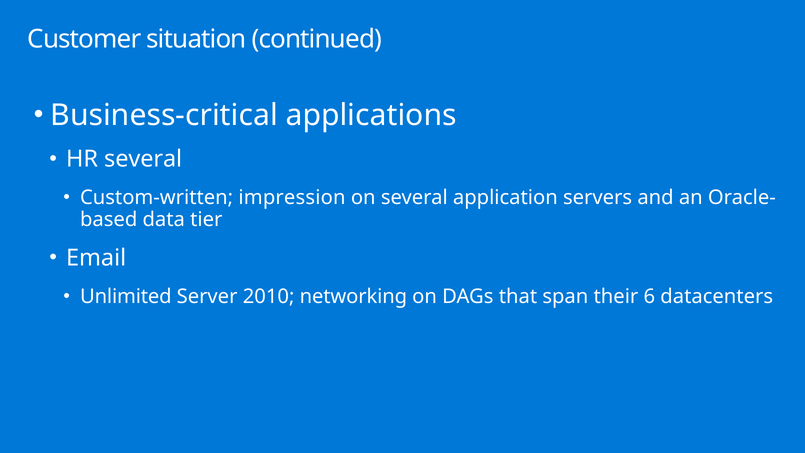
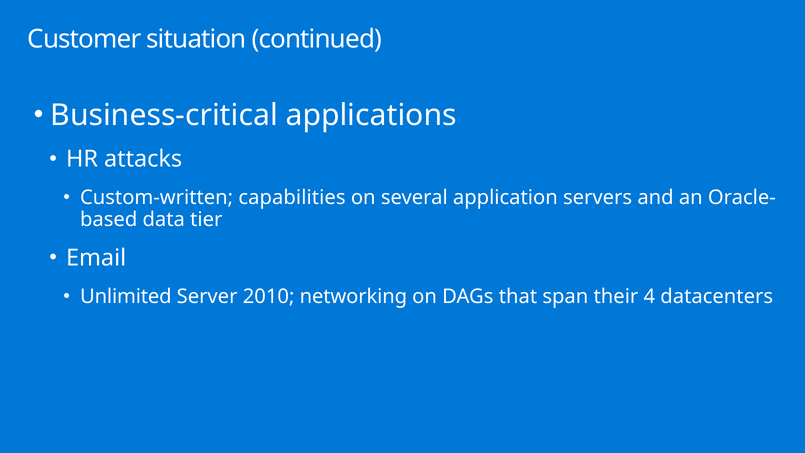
HR several: several -> attacks
impression: impression -> capabilities
6: 6 -> 4
